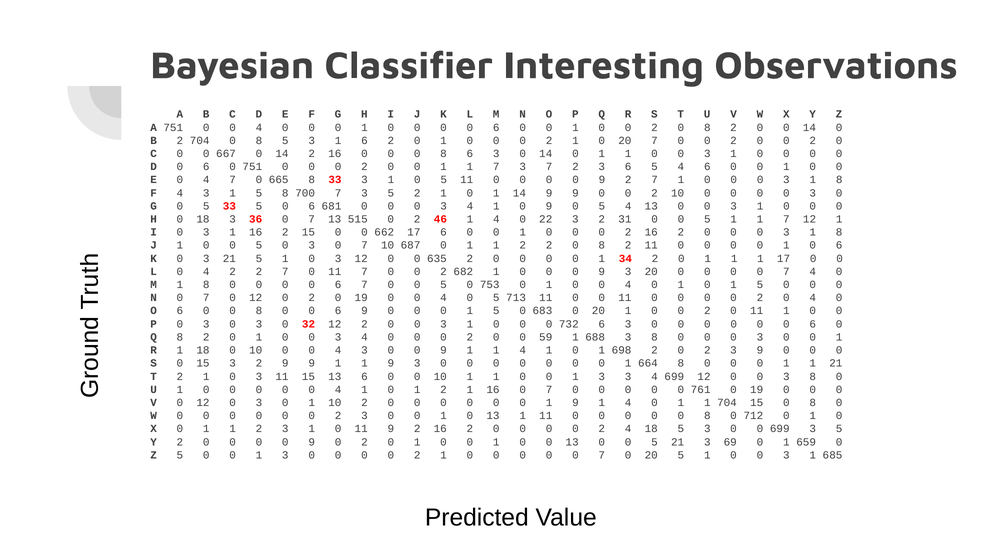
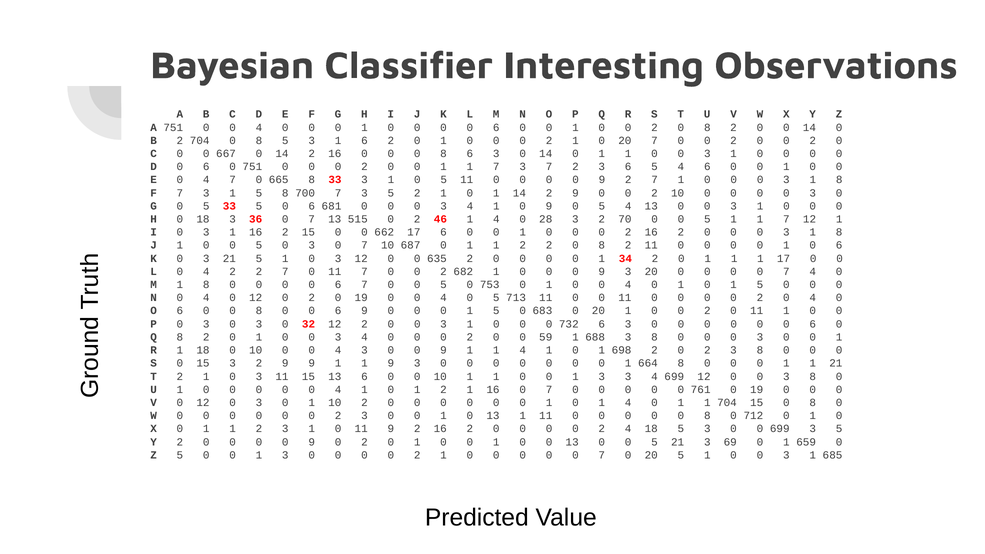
F 4: 4 -> 7
1 14 9: 9 -> 2
22: 22 -> 28
31: 31 -> 70
N 0 7: 7 -> 4
2 3 9: 9 -> 8
9 at (575, 403): 9 -> 0
